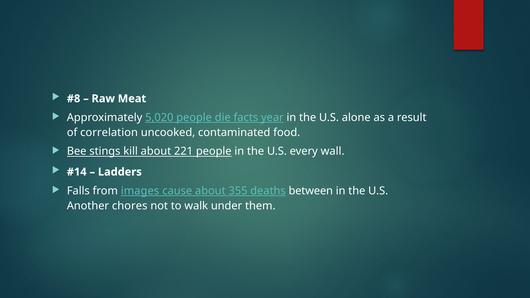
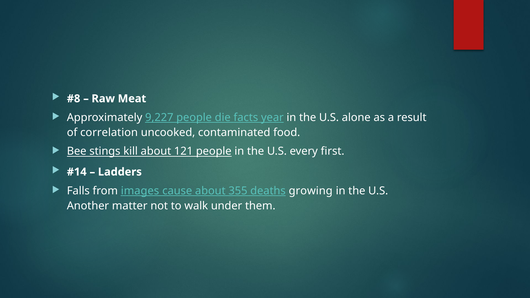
5,020: 5,020 -> 9,227
221: 221 -> 121
wall: wall -> first
between: between -> growing
chores: chores -> matter
